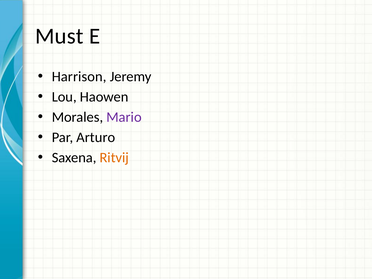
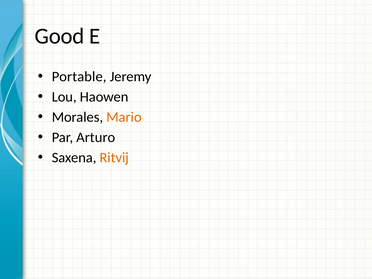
Must: Must -> Good
Harrison: Harrison -> Portable
Mario colour: purple -> orange
